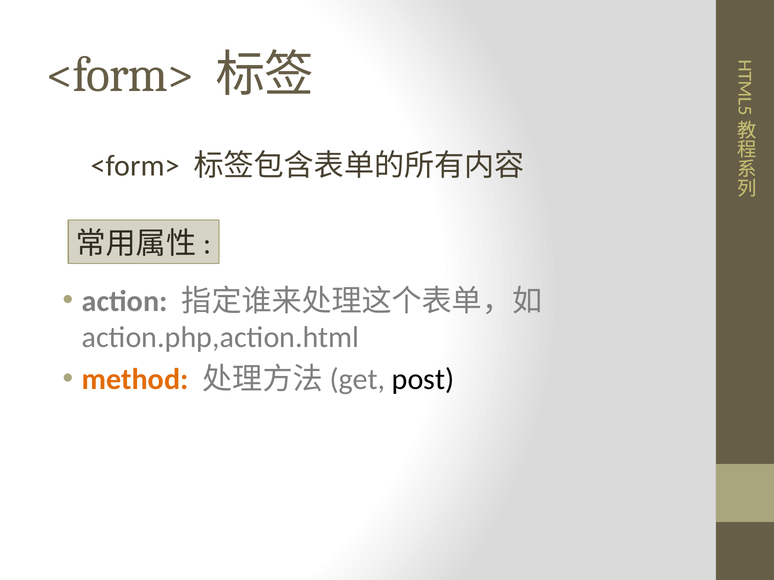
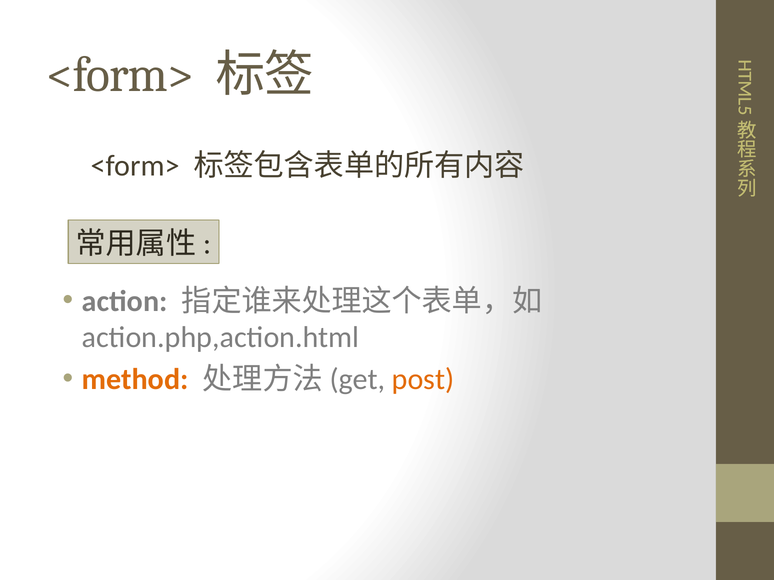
post colour: black -> orange
